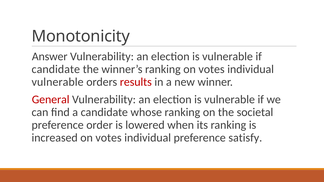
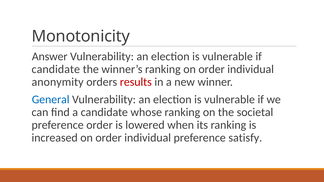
ranking on votes: votes -> order
vulnerable at (58, 82): vulnerable -> anonymity
General colour: red -> blue
increased on votes: votes -> order
